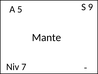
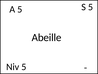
S 9: 9 -> 5
Mante: Mante -> Abeille
Niv 7: 7 -> 5
